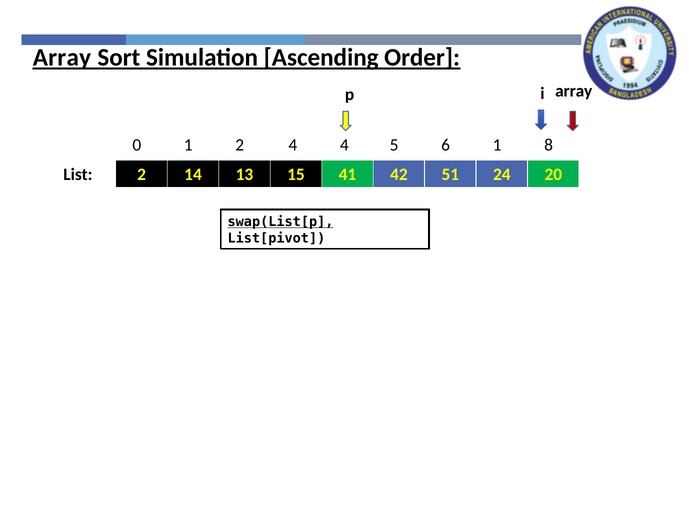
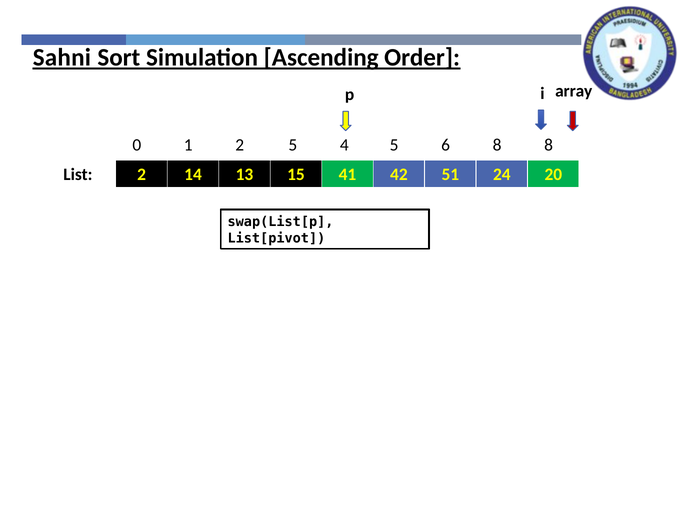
Array at (62, 58): Array -> Sahni
2 4: 4 -> 5
6 1: 1 -> 8
swap(List[p underline: present -> none
